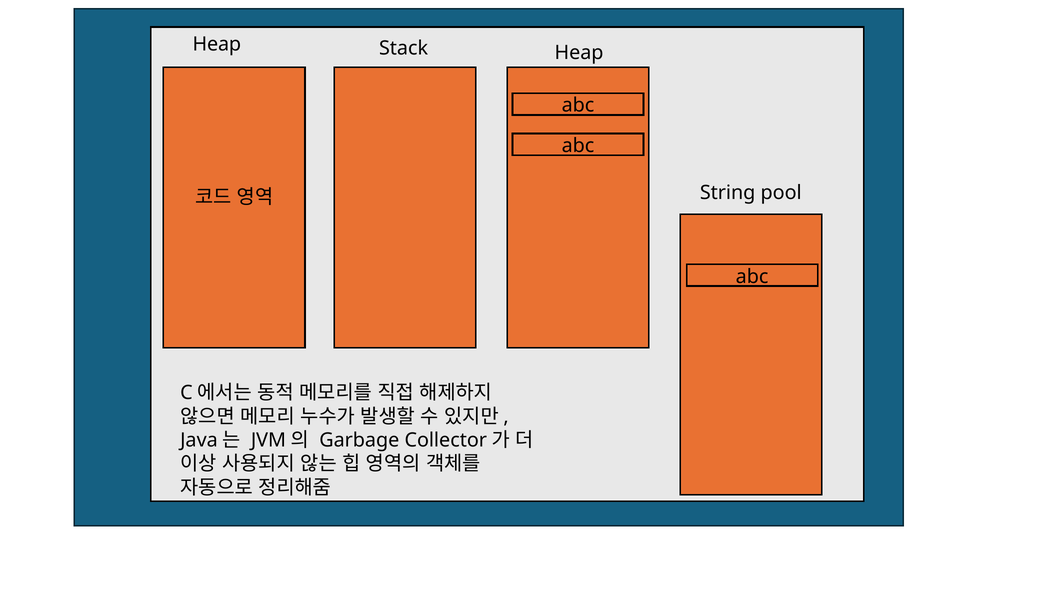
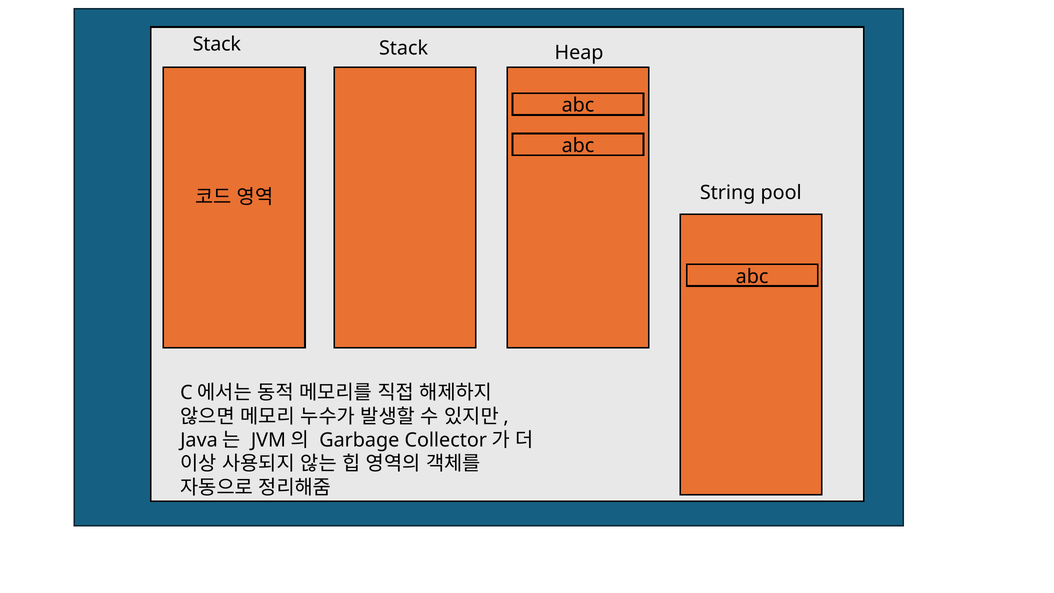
Heap at (217, 44): Heap -> Stack
